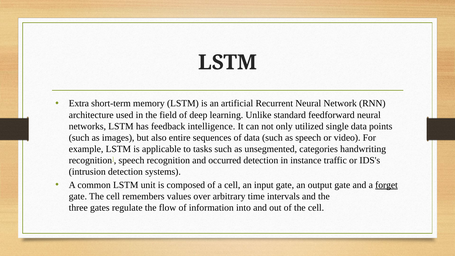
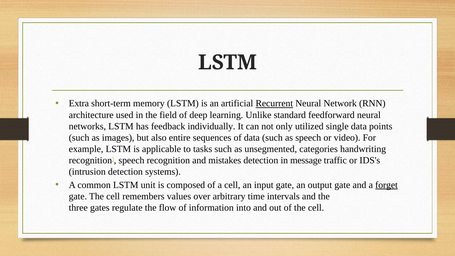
Recurrent underline: none -> present
intelligence: intelligence -> individually
occurred: occurred -> mistakes
instance: instance -> message
